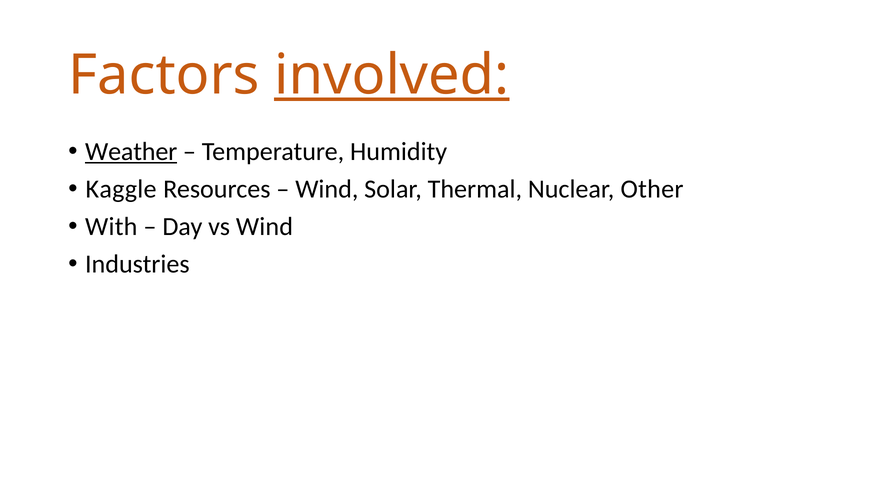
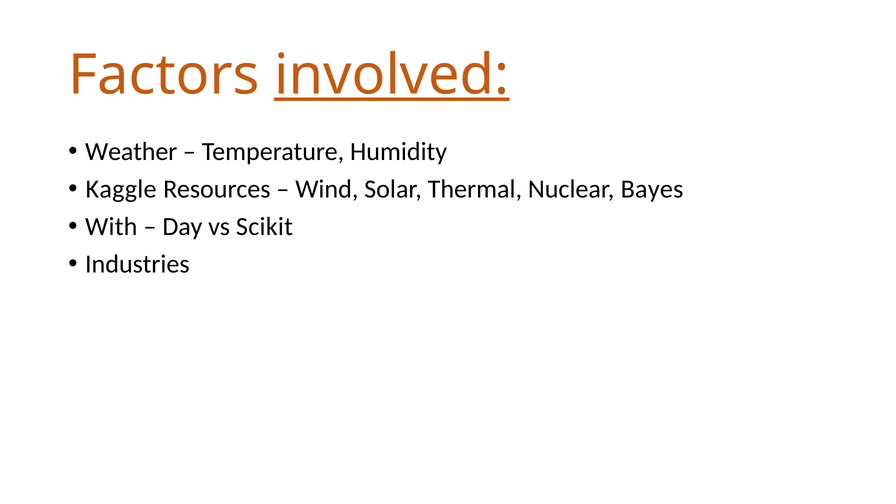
Weather underline: present -> none
Other: Other -> Bayes
vs Wind: Wind -> Scikit
